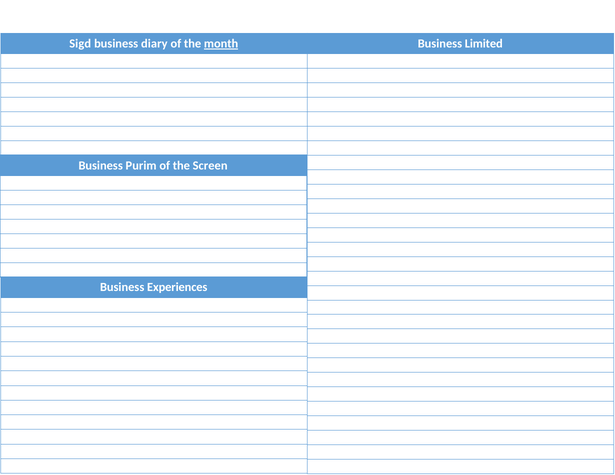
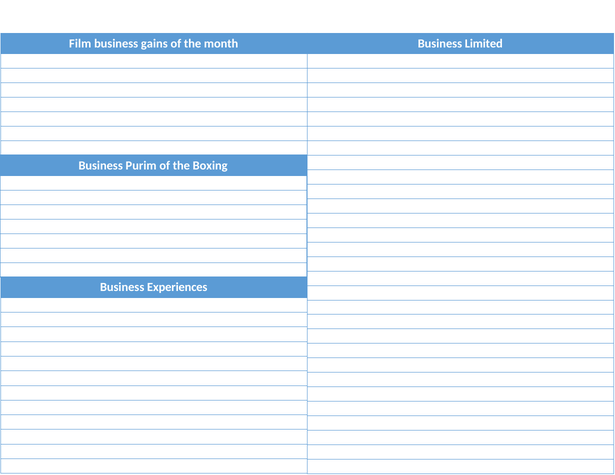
Sigd: Sigd -> Film
diary: diary -> gains
month underline: present -> none
Screen: Screen -> Boxing
